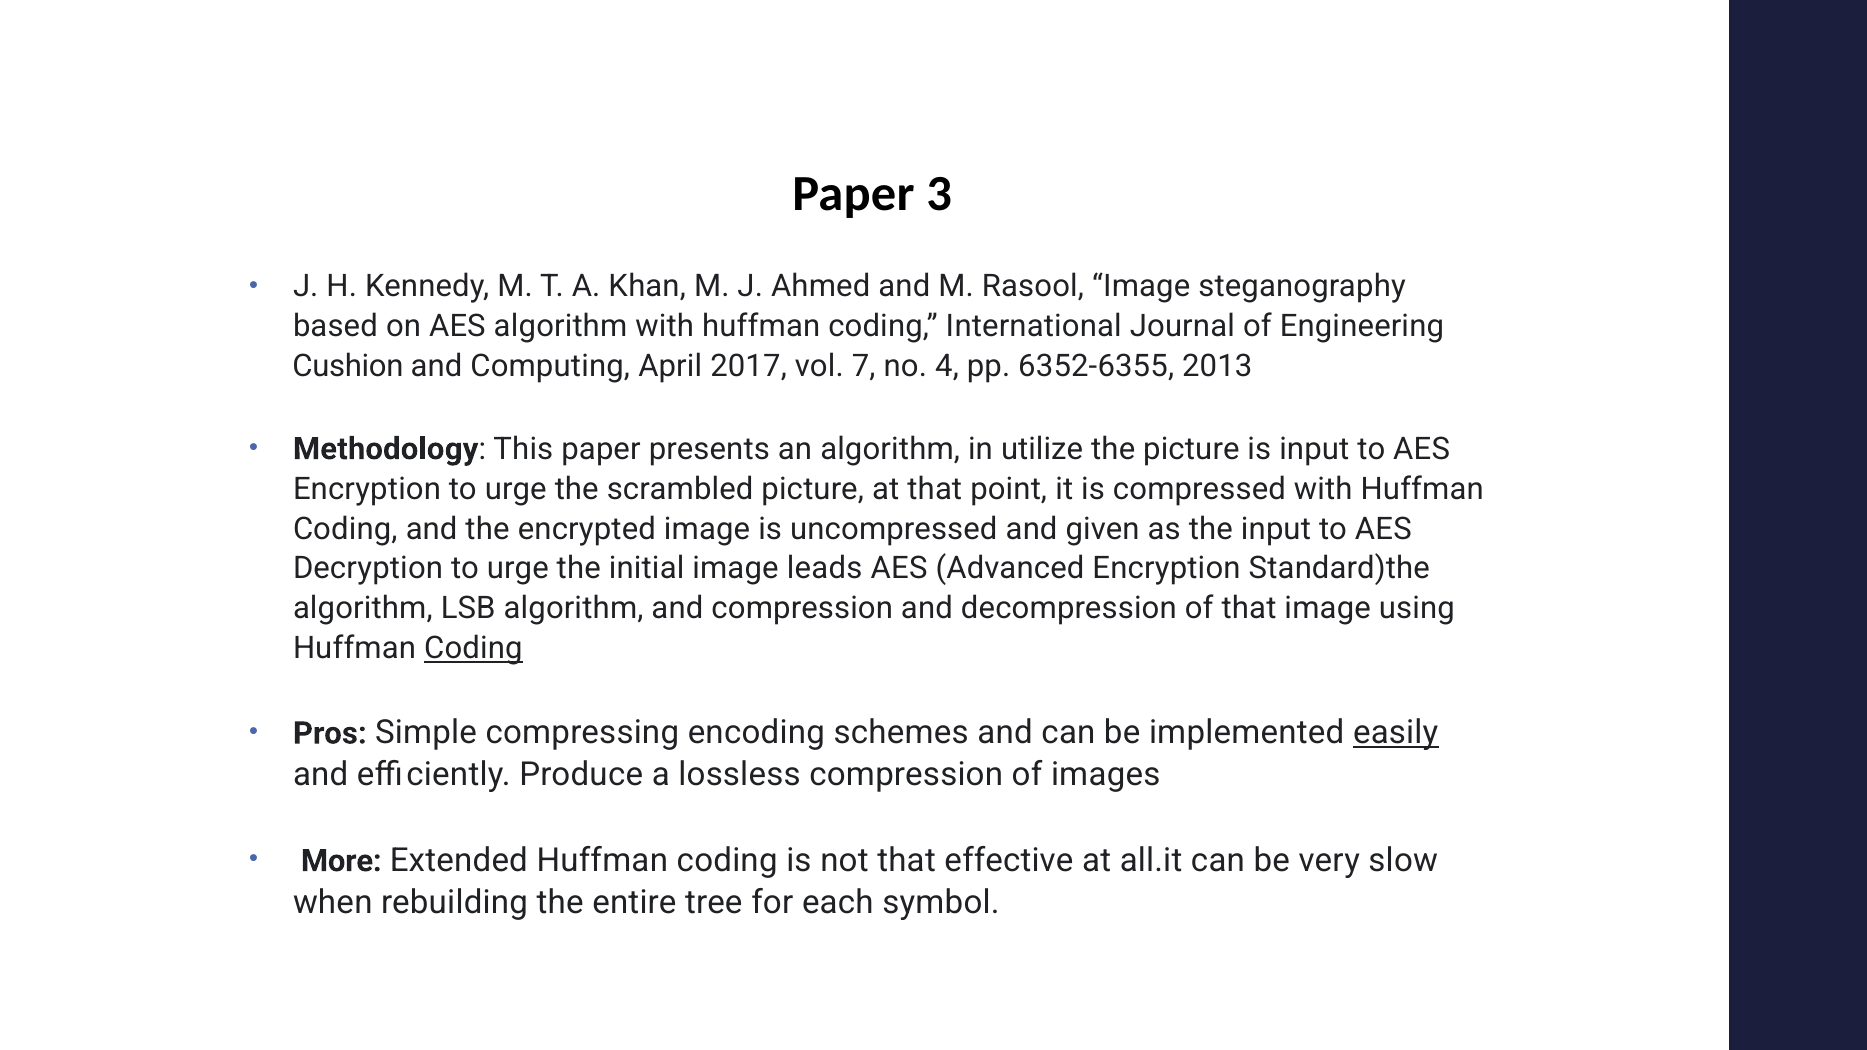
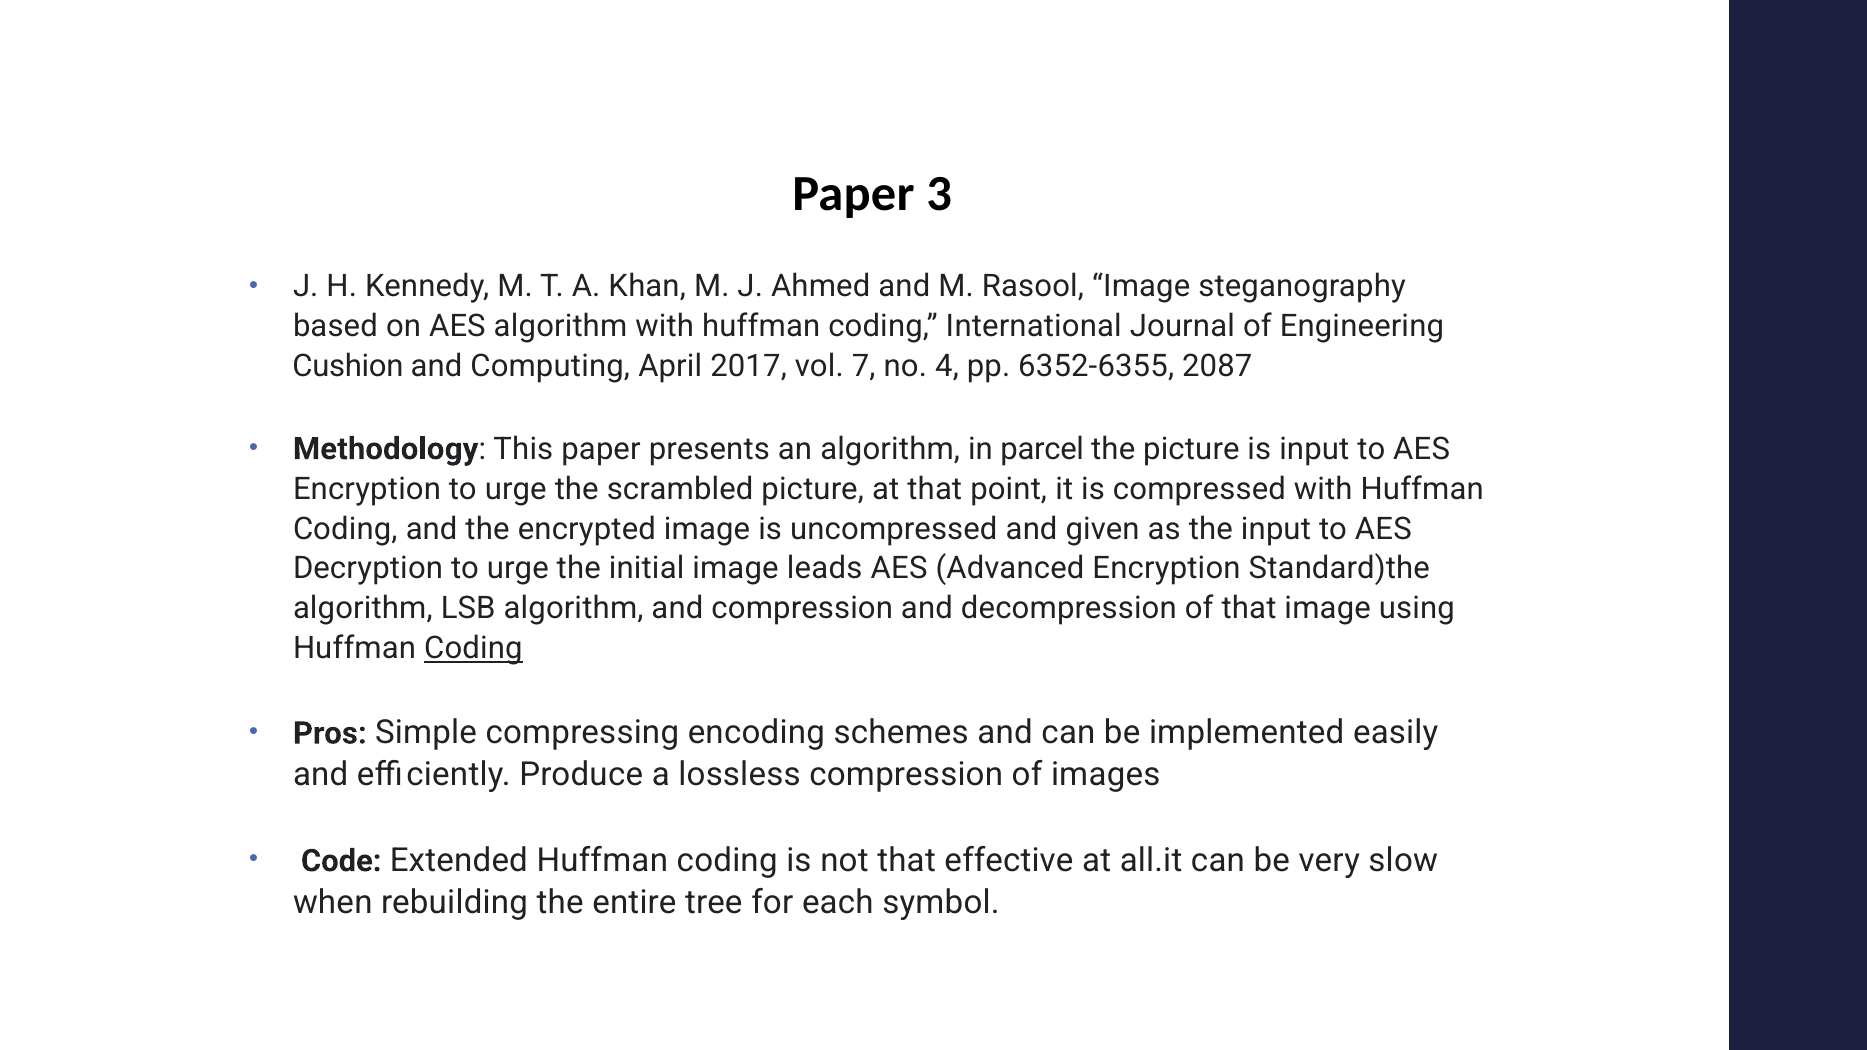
2013: 2013 -> 2087
utilize: utilize -> parcel
easily underline: present -> none
More: More -> Code
